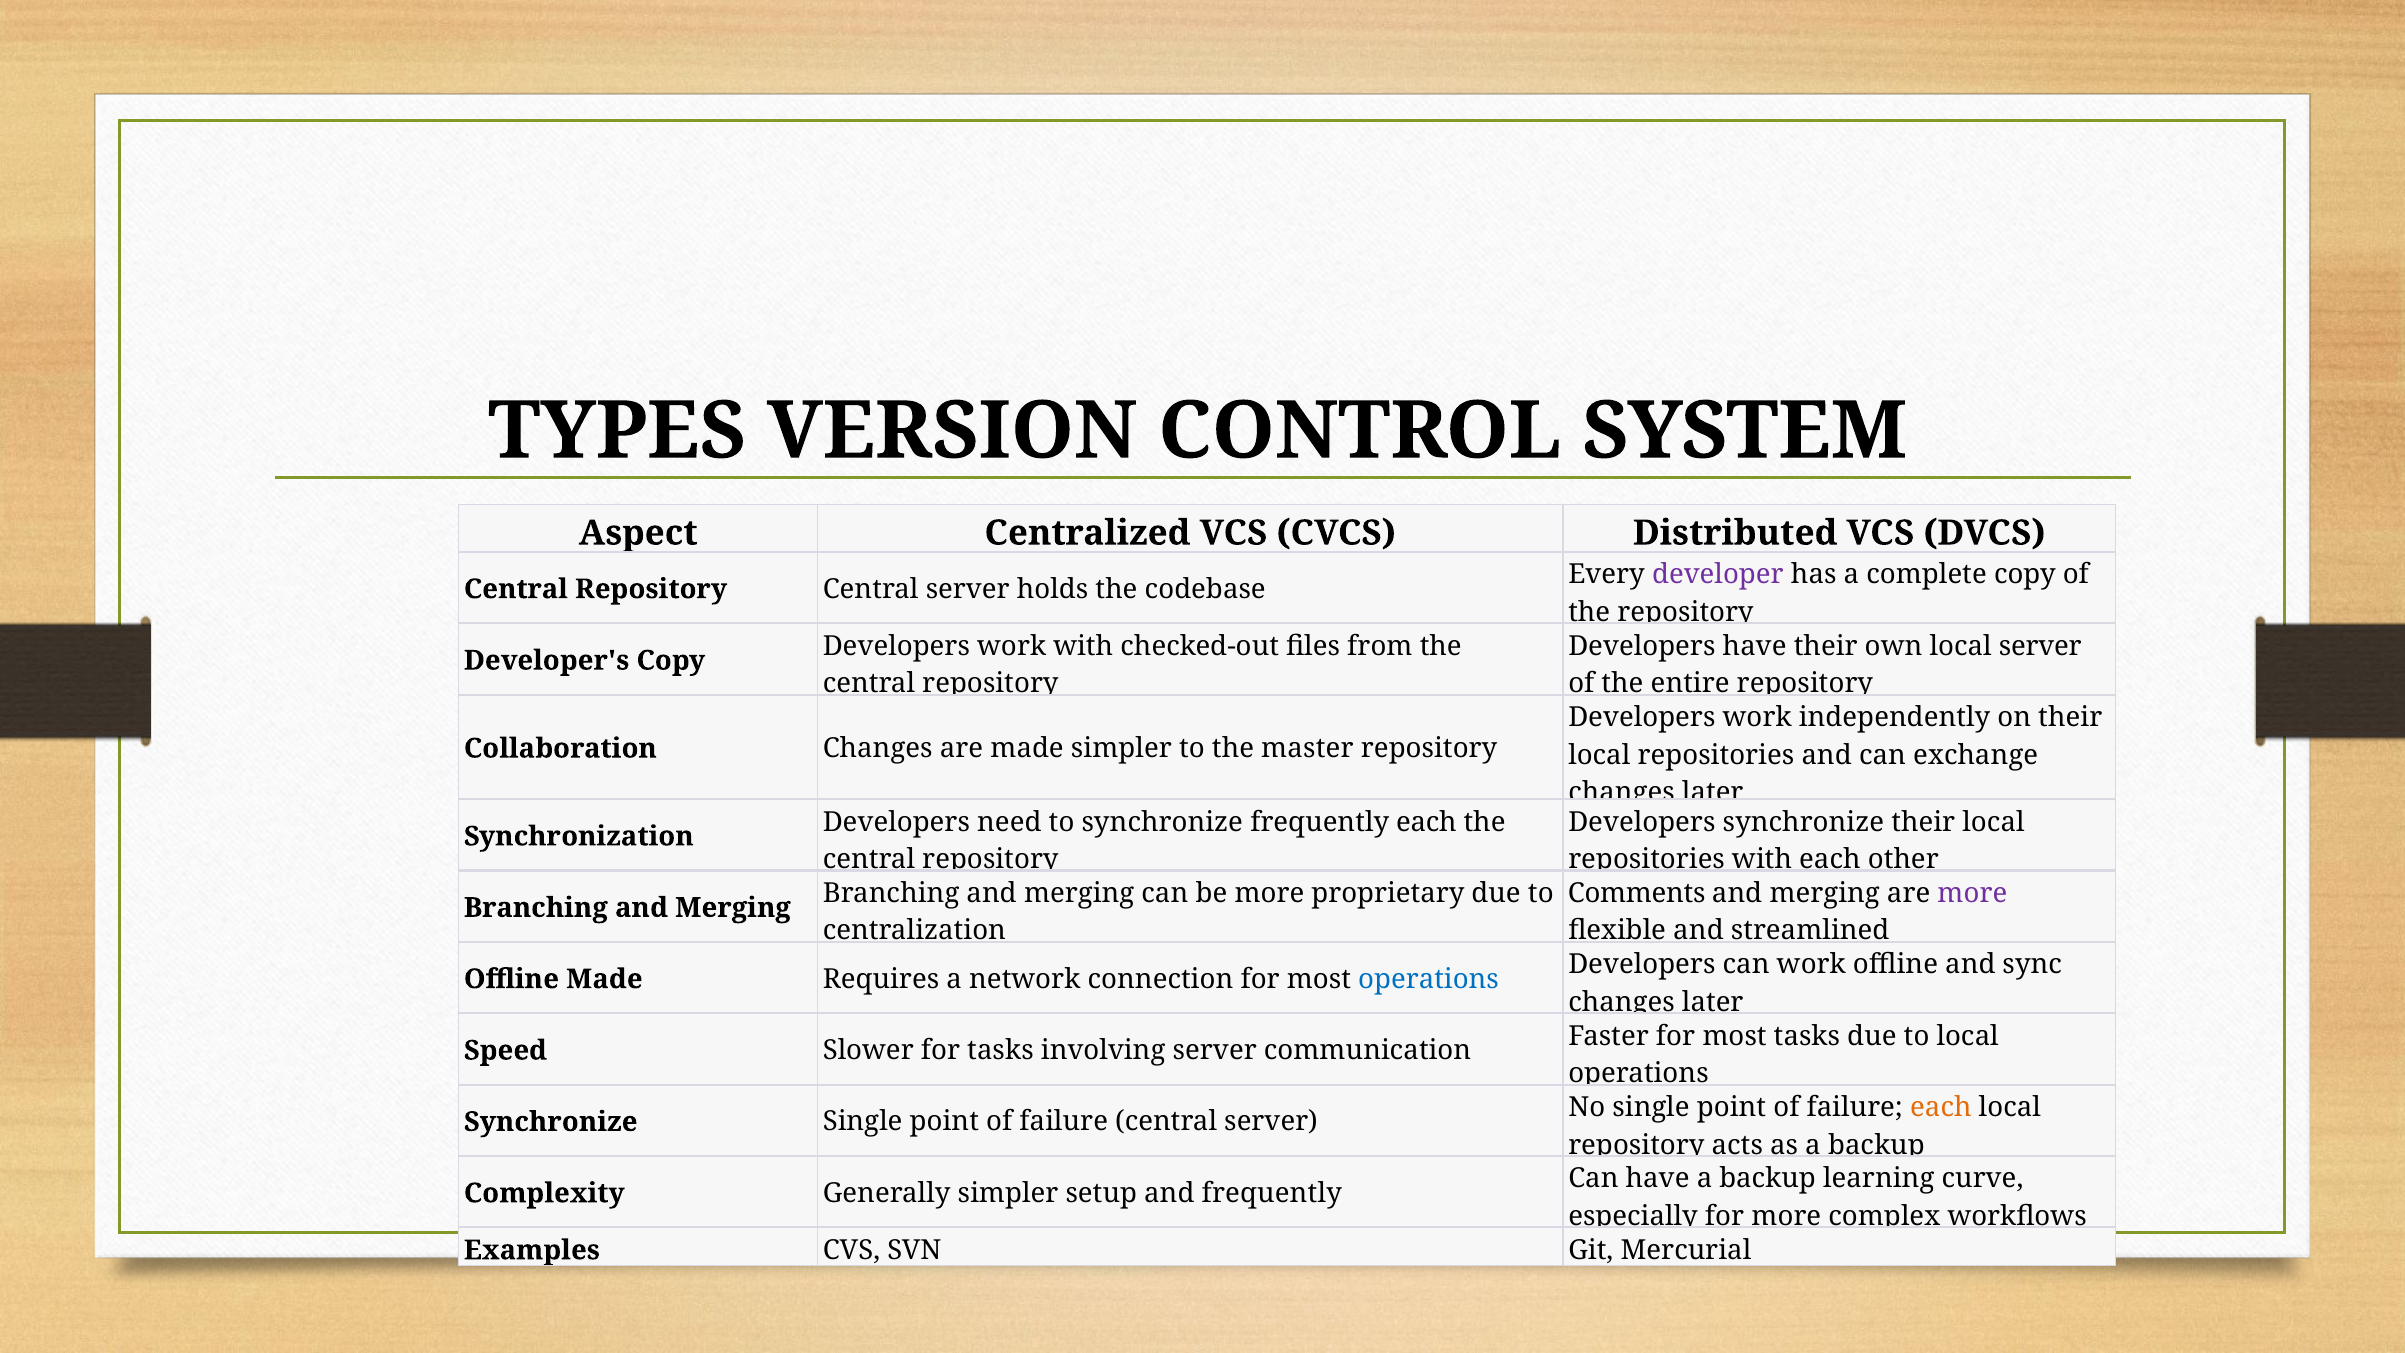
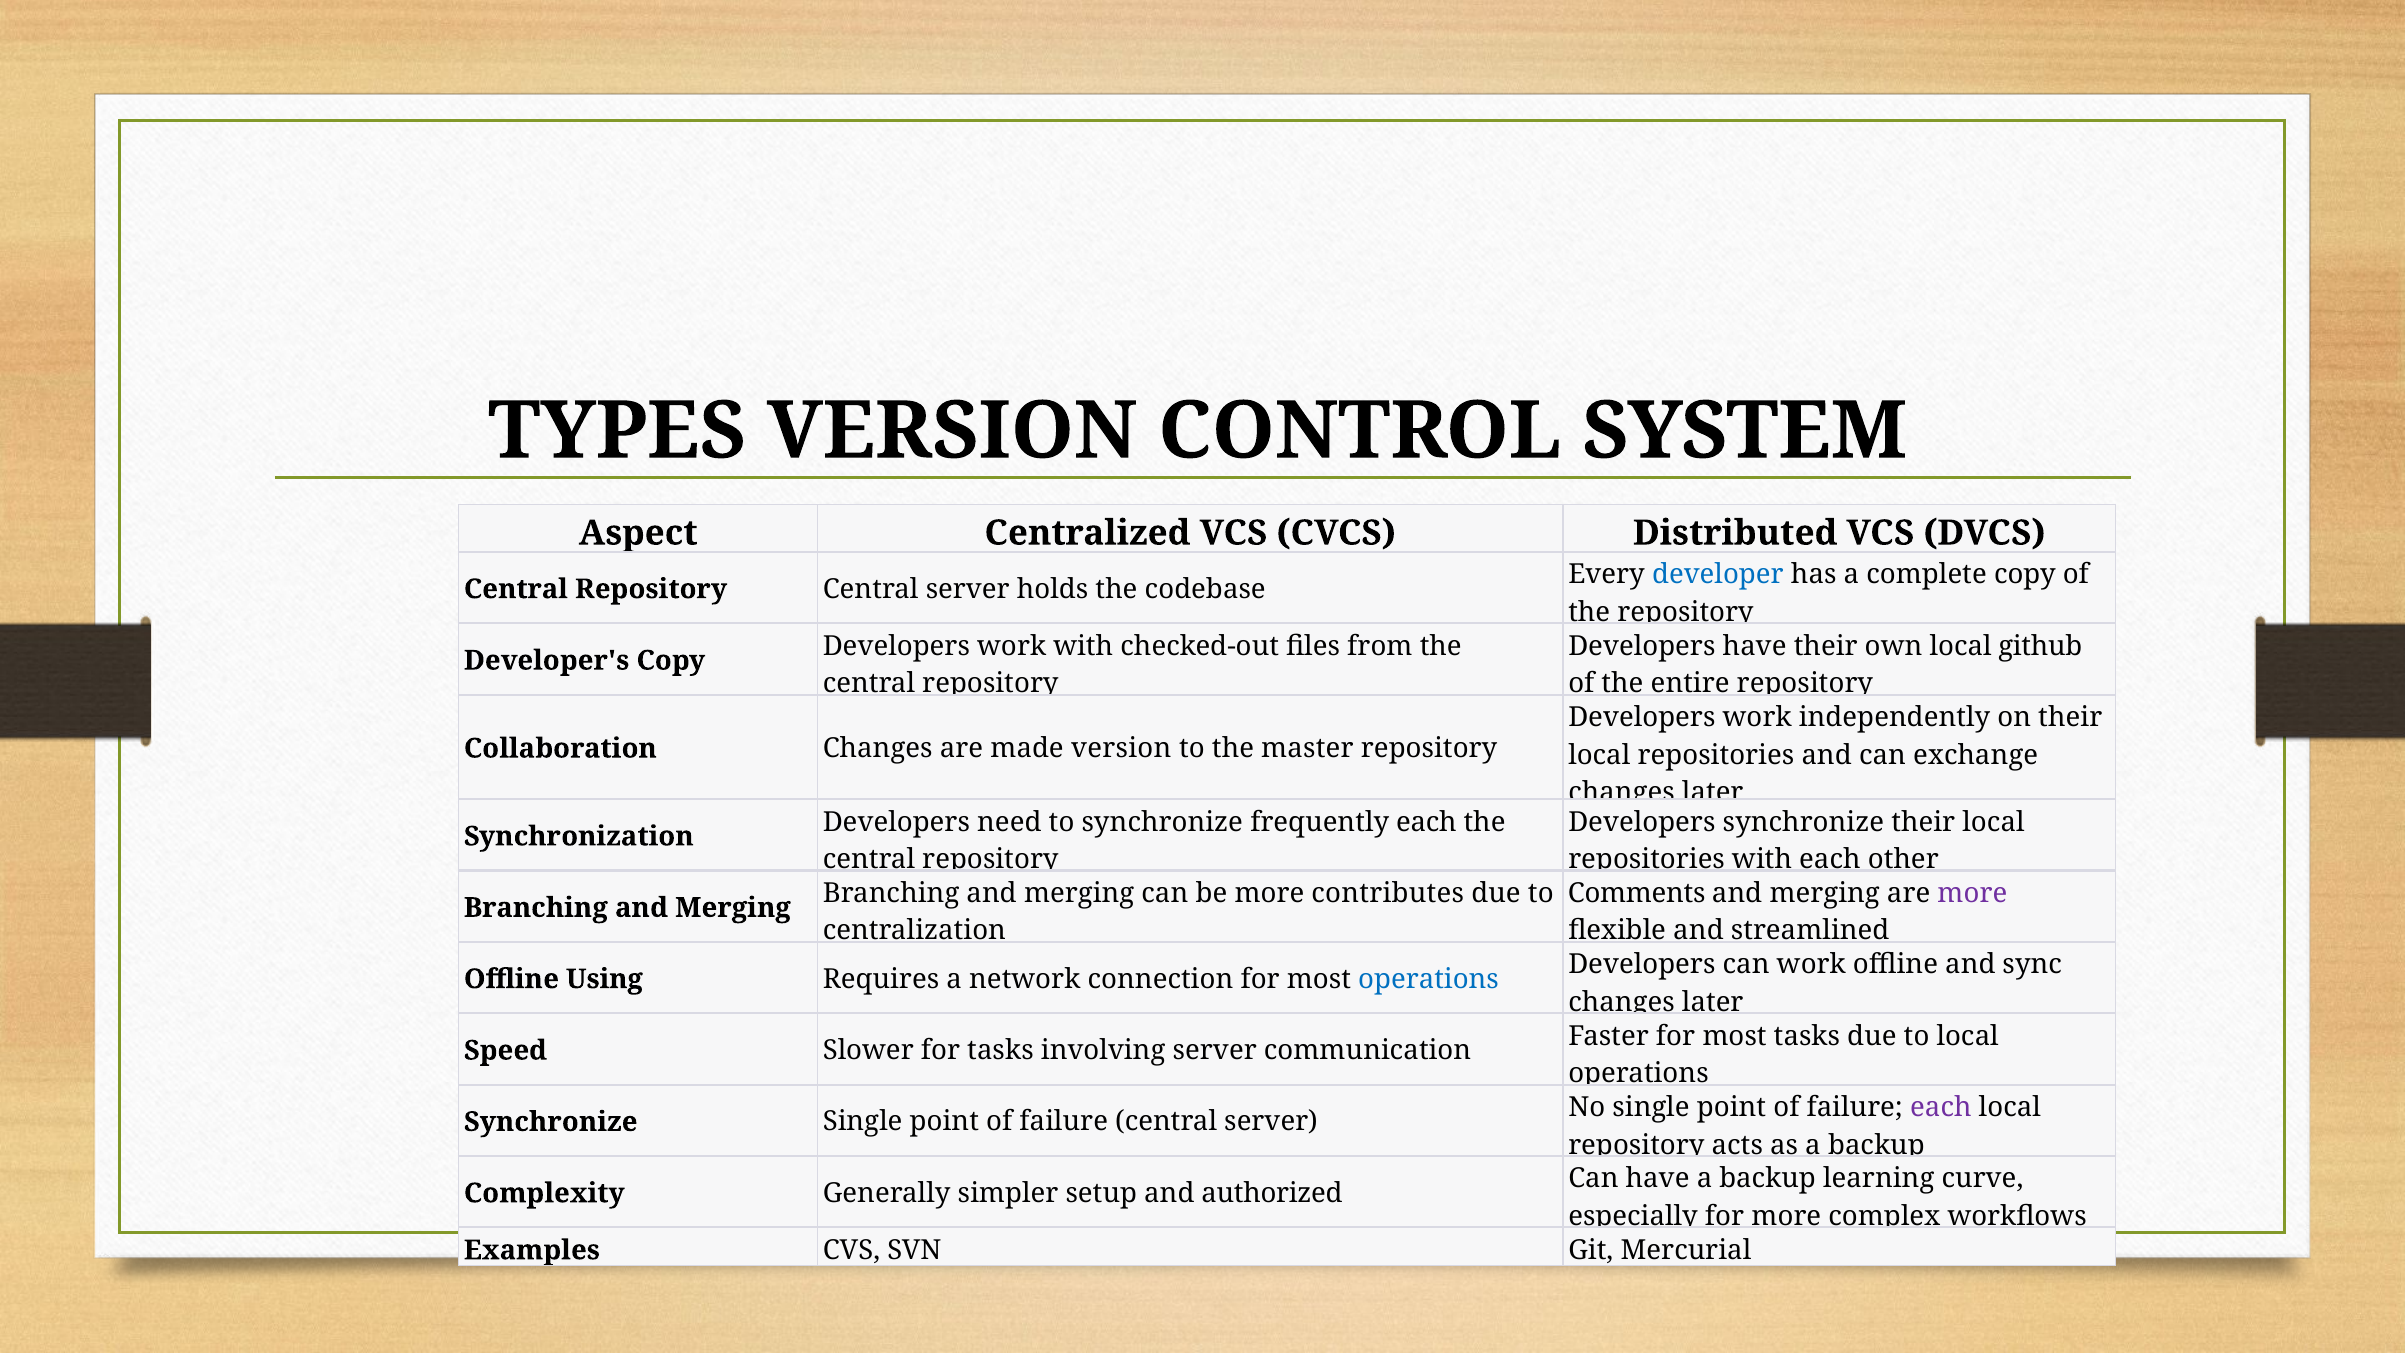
developer colour: purple -> blue
local server: server -> github
made simpler: simpler -> version
proprietary: proprietary -> contributes
Offline Made: Made -> Using
each at (1941, 1107) colour: orange -> purple
and frequently: frequently -> authorized
